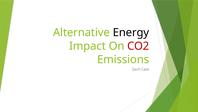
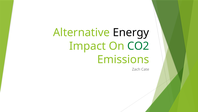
CO2 colour: red -> green
